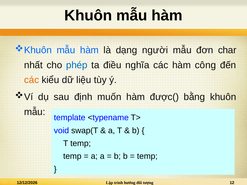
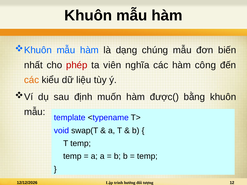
người: người -> chúng
char: char -> biến
phép colour: blue -> red
điều: điều -> viên
